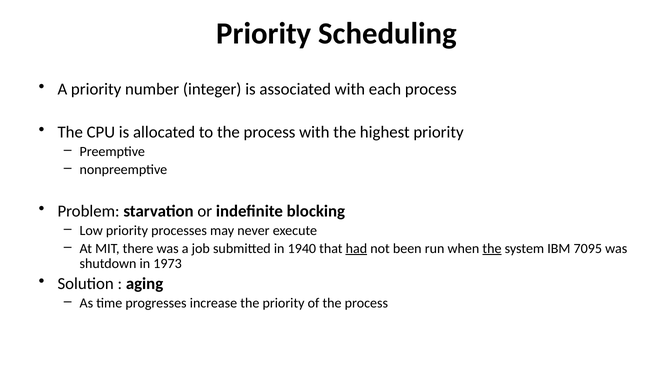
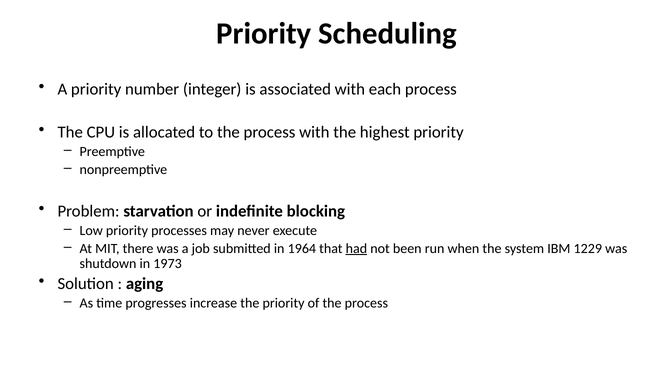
1940: 1940 -> 1964
the at (492, 249) underline: present -> none
7095: 7095 -> 1229
